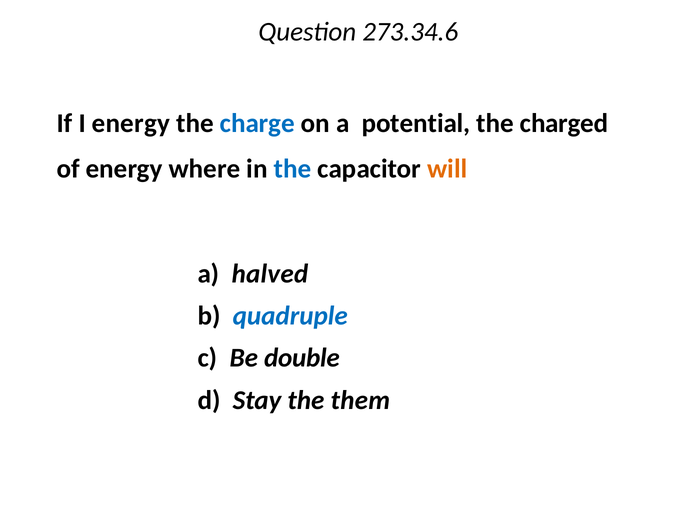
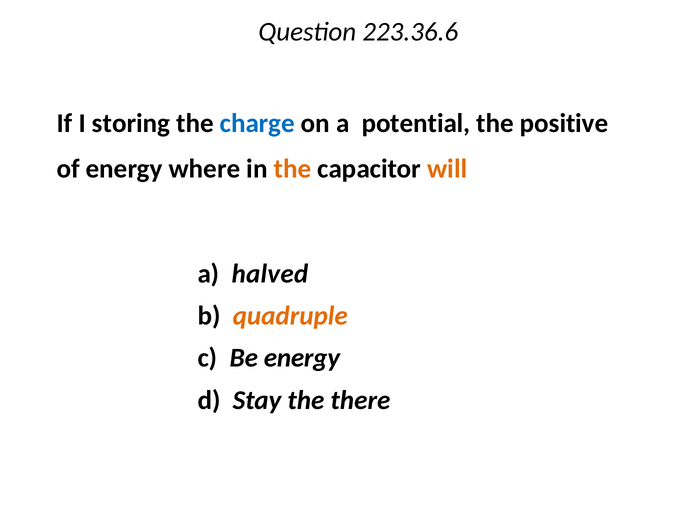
273.34.6: 273.34.6 -> 223.36.6
I energy: energy -> storing
charged: charged -> positive
the at (293, 169) colour: blue -> orange
quadruple colour: blue -> orange
Be double: double -> energy
them: them -> there
